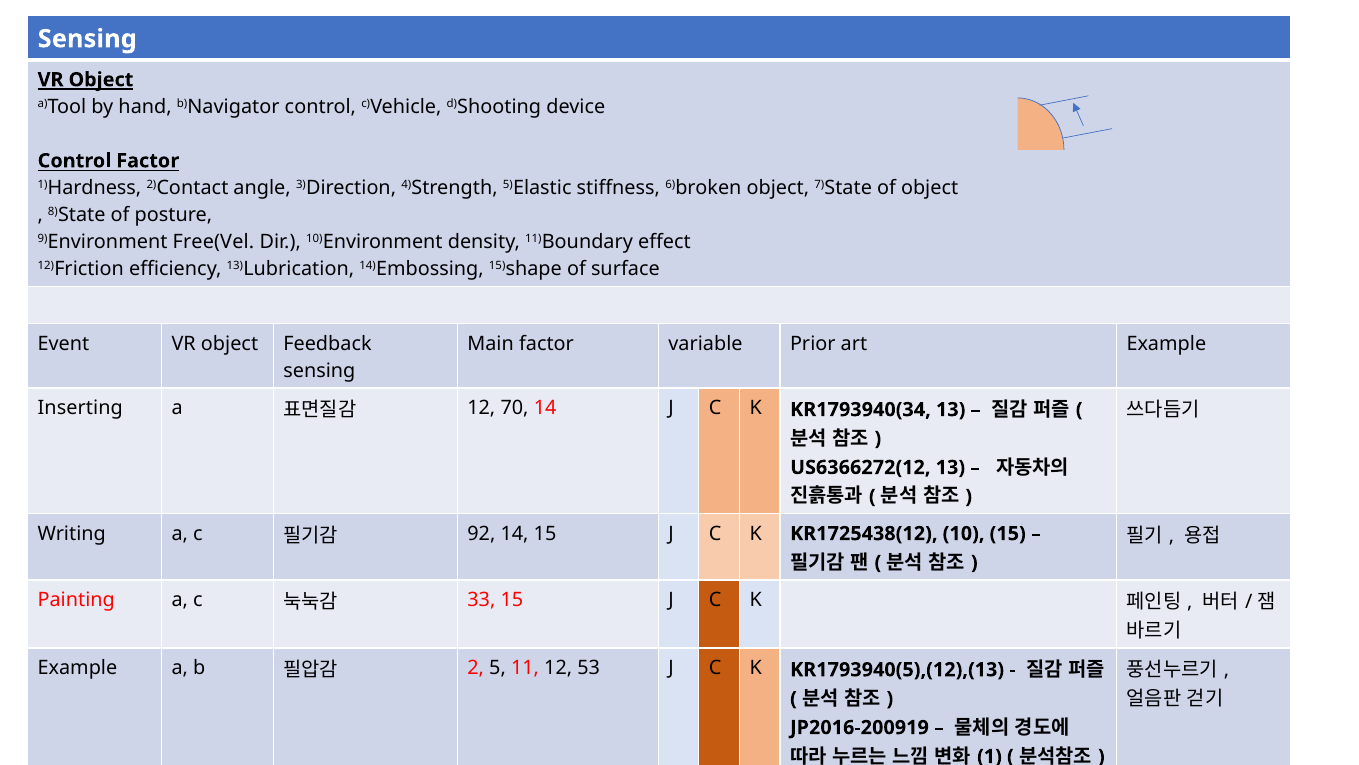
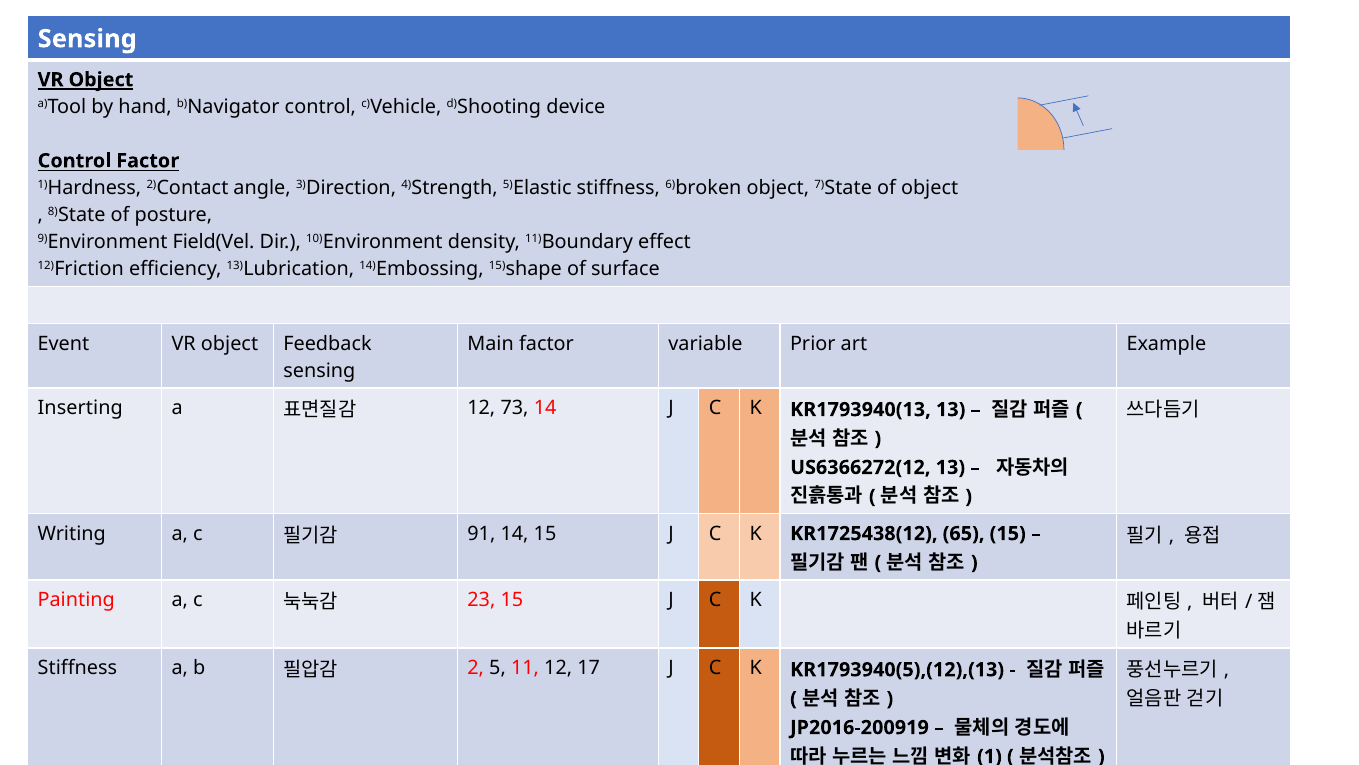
Free(Vel: Free(Vel -> Field(Vel
70: 70 -> 73
KR1793940(34: KR1793940(34 -> KR1793940(13
92: 92 -> 91
10: 10 -> 65
33: 33 -> 23
Example at (77, 667): Example -> Stiffness
53: 53 -> 17
